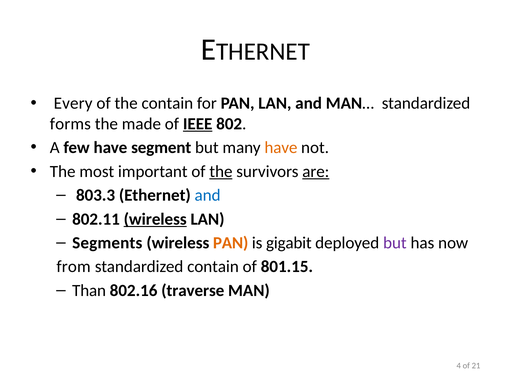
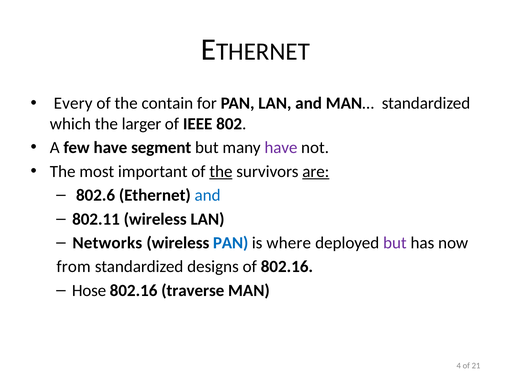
forms: forms -> which
made: made -> larger
IEEE underline: present -> none
have at (281, 148) colour: orange -> purple
803.3: 803.3 -> 802.6
wireless at (155, 219) underline: present -> none
Segments: Segments -> Networks
PAN at (231, 243) colour: orange -> blue
gigabit: gigabit -> where
standardized contain: contain -> designs
of 801.15: 801.15 -> 802.16
Than: Than -> Hose
